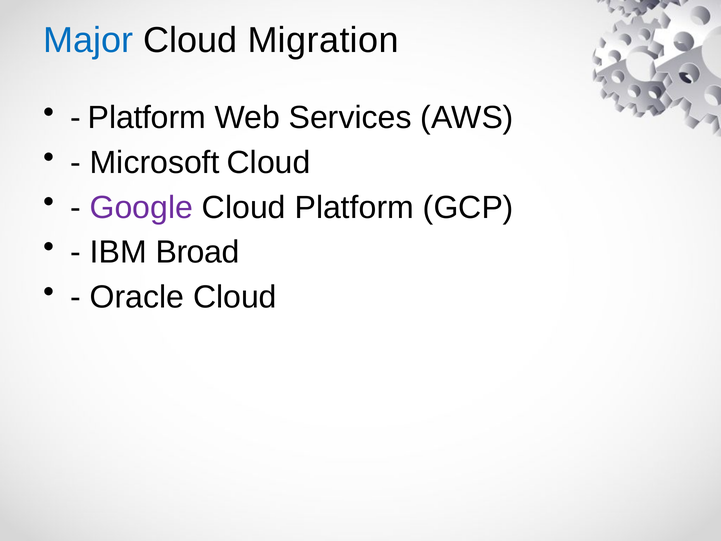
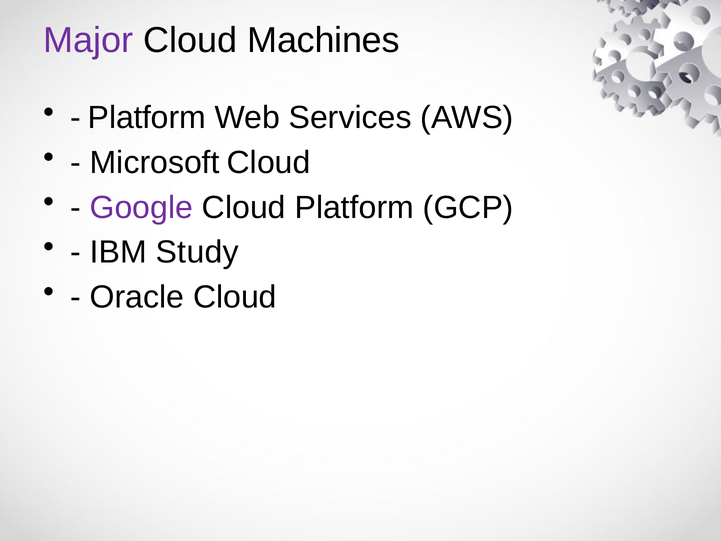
Major colour: blue -> purple
Migration: Migration -> Machines
Broad: Broad -> Study
